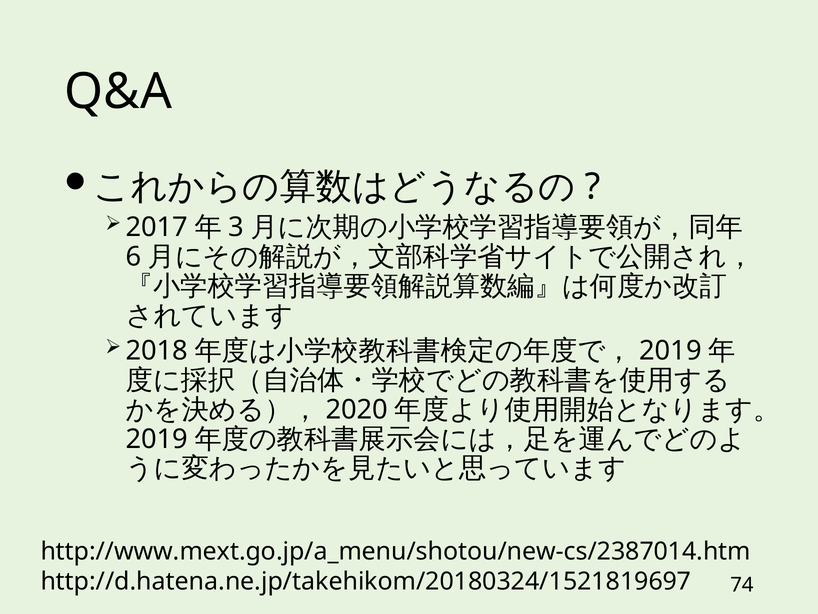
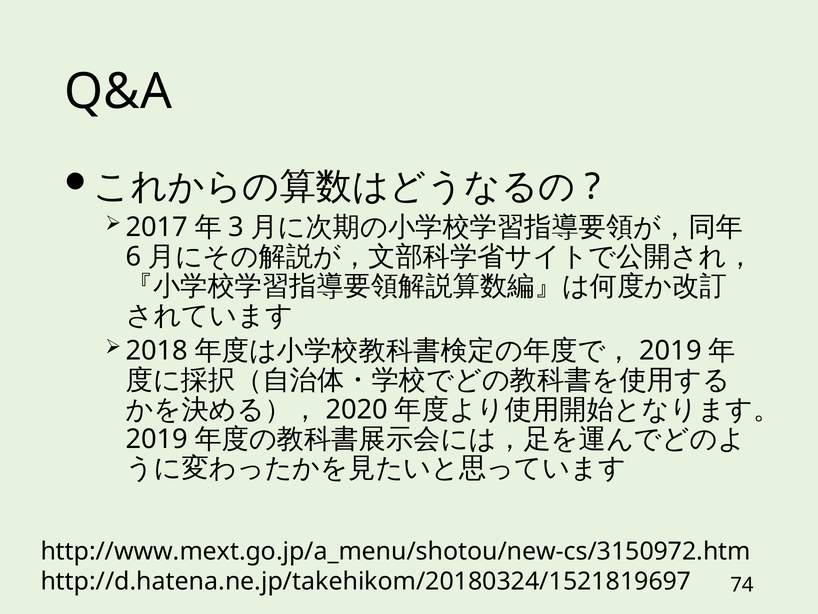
http://www.mext.go.jp/a_menu/shotou/new-cs/2387014.htm: http://www.mext.go.jp/a_menu/shotou/new-cs/2387014.htm -> http://www.mext.go.jp/a_menu/shotou/new-cs/3150972.htm
